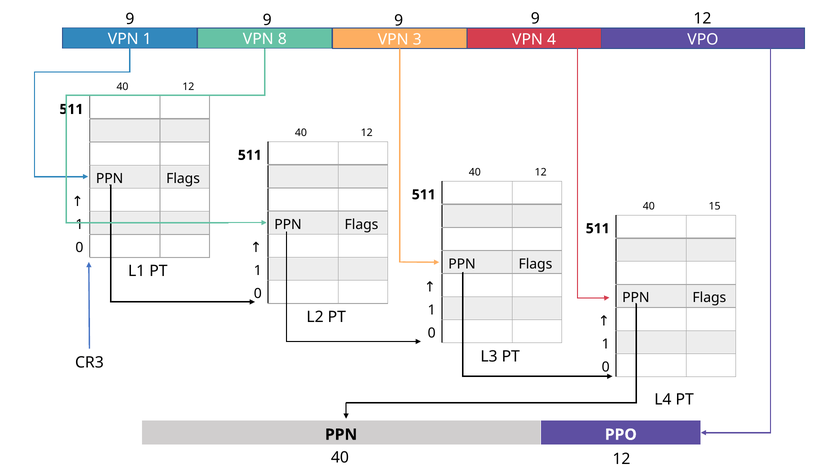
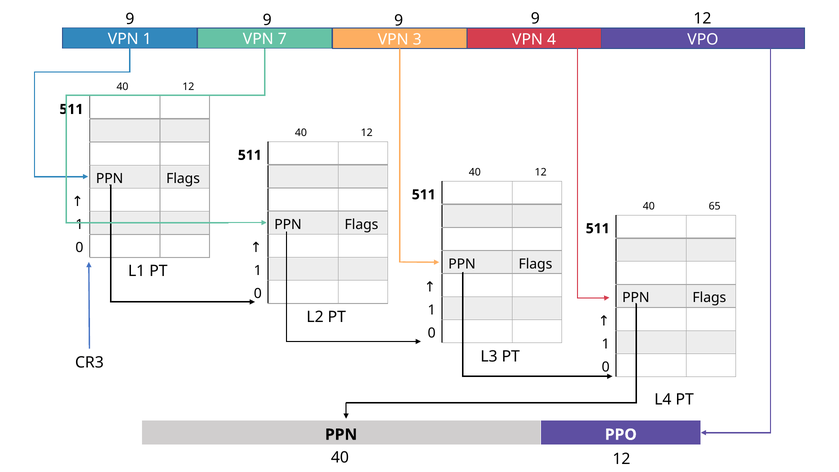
8: 8 -> 7
15: 15 -> 65
